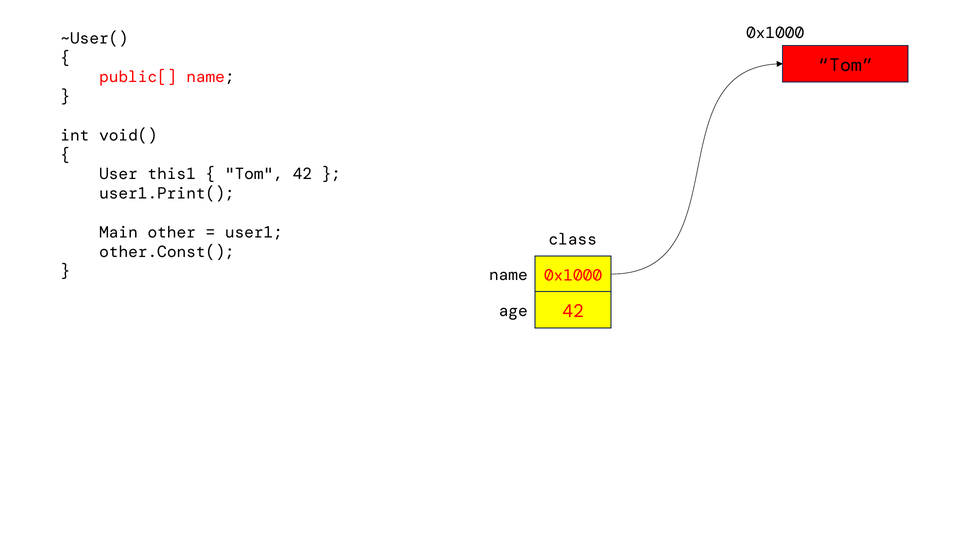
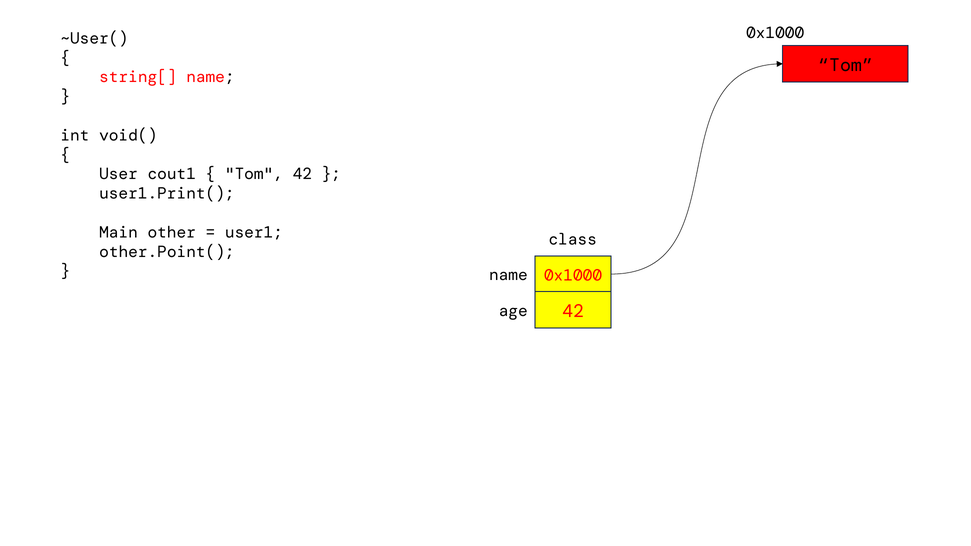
public[: public[ -> string[
this1: this1 -> cout1
other.Const(: other.Const( -> other.Point(
